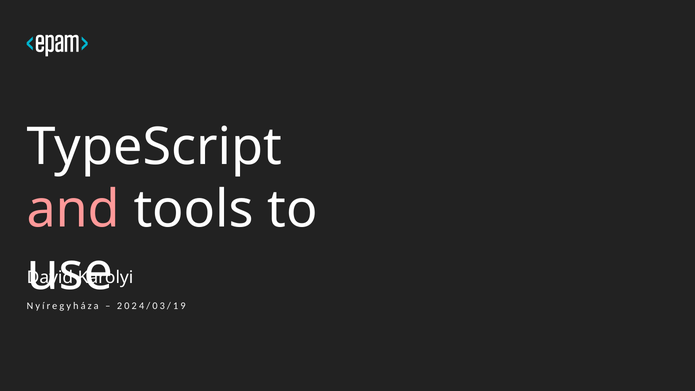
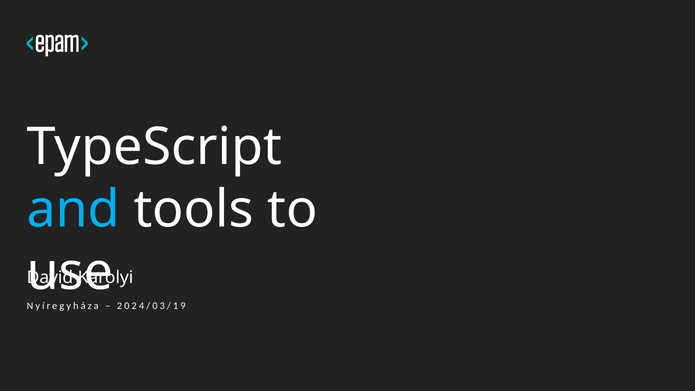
and colour: pink -> light blue
